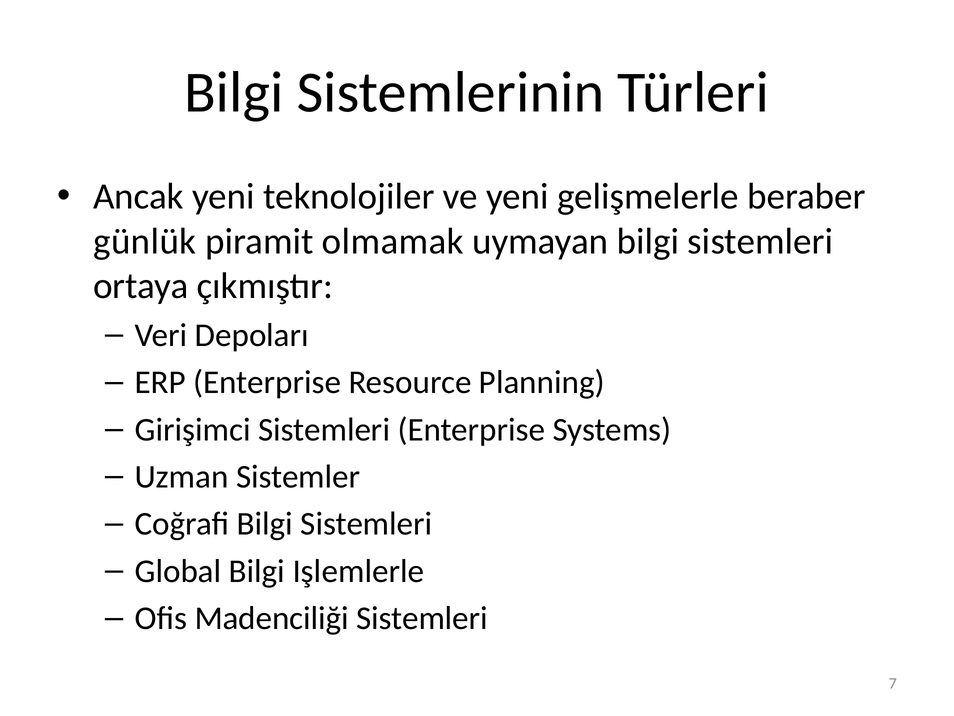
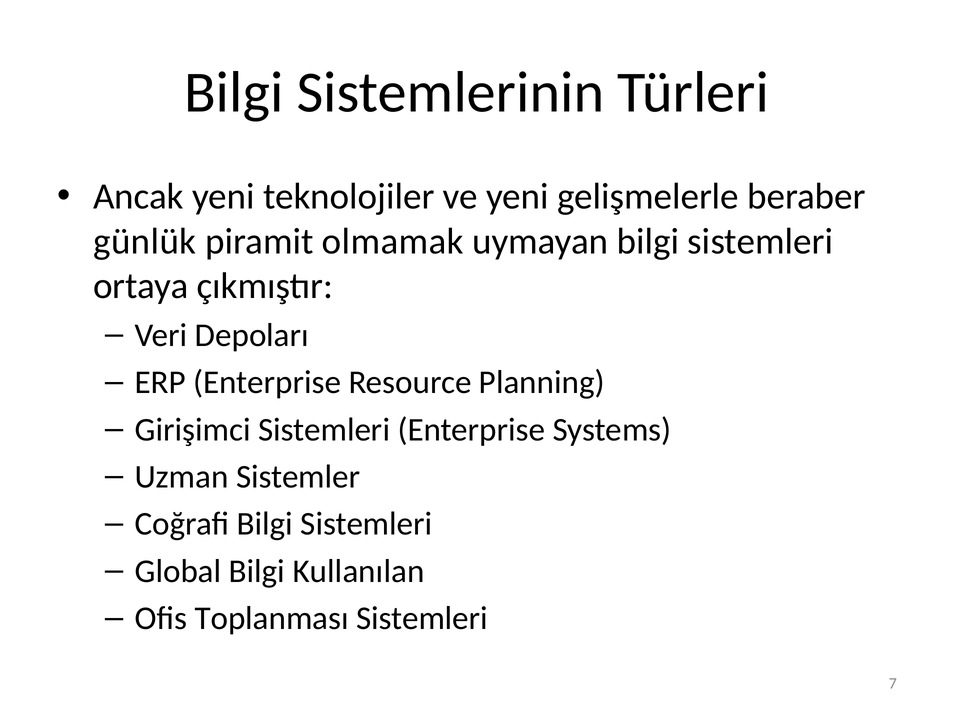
Işlemlerle: Işlemlerle -> Kullanılan
Madenciliği: Madenciliği -> Toplanması
